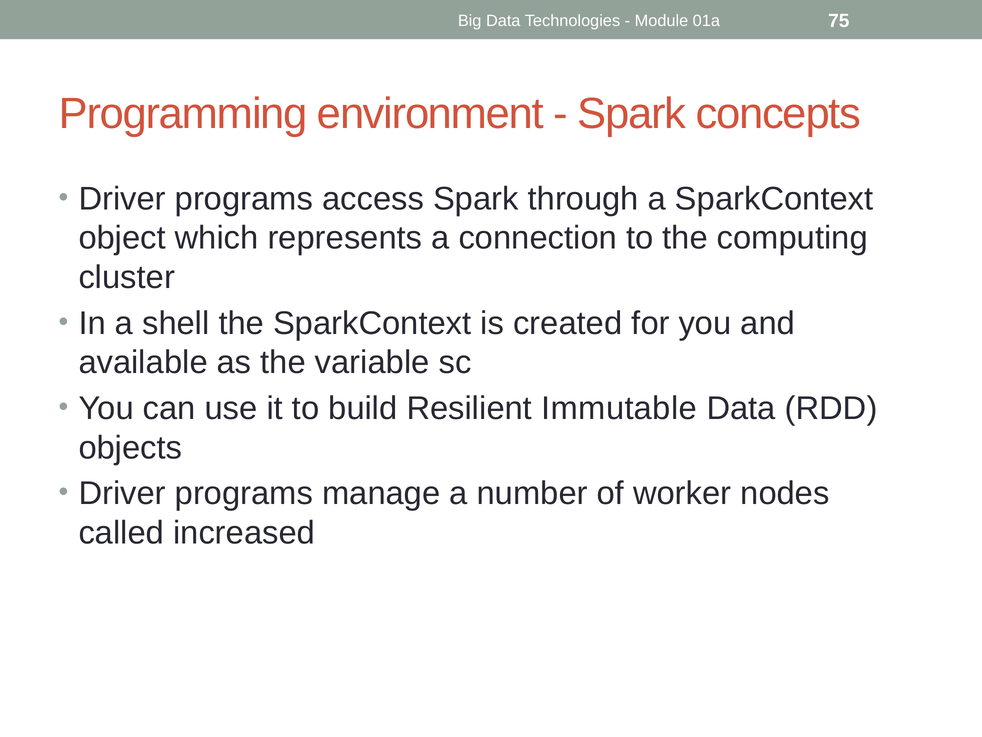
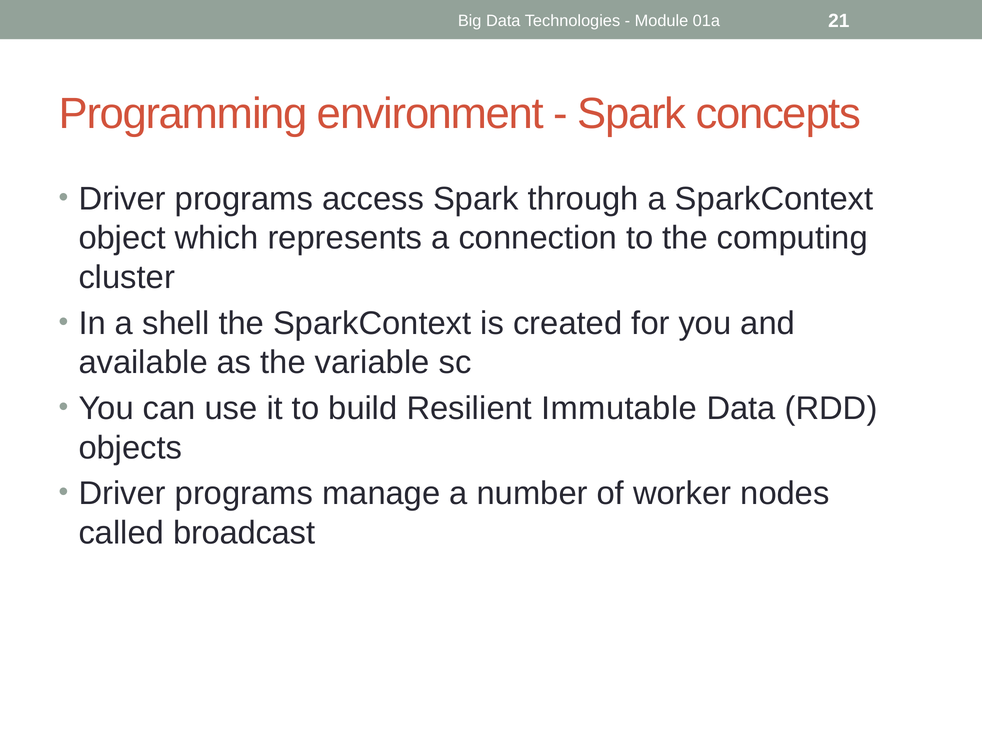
75: 75 -> 21
increased: increased -> broadcast
